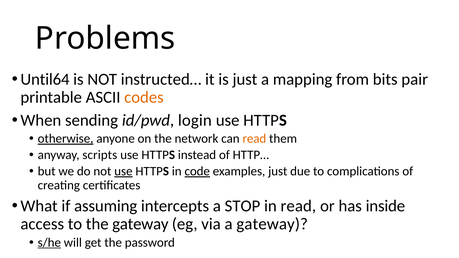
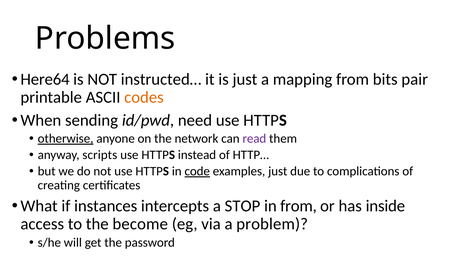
Until64: Until64 -> Here64
login: login -> need
read at (254, 139) colour: orange -> purple
use at (123, 171) underline: present -> none
assuming: assuming -> instances
in read: read -> from
the gateway: gateway -> become
a gateway: gateway -> problem
s/he underline: present -> none
